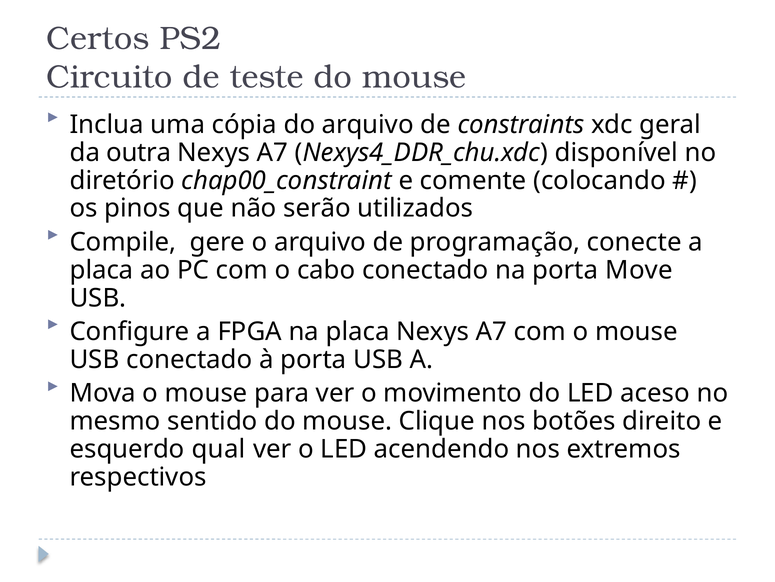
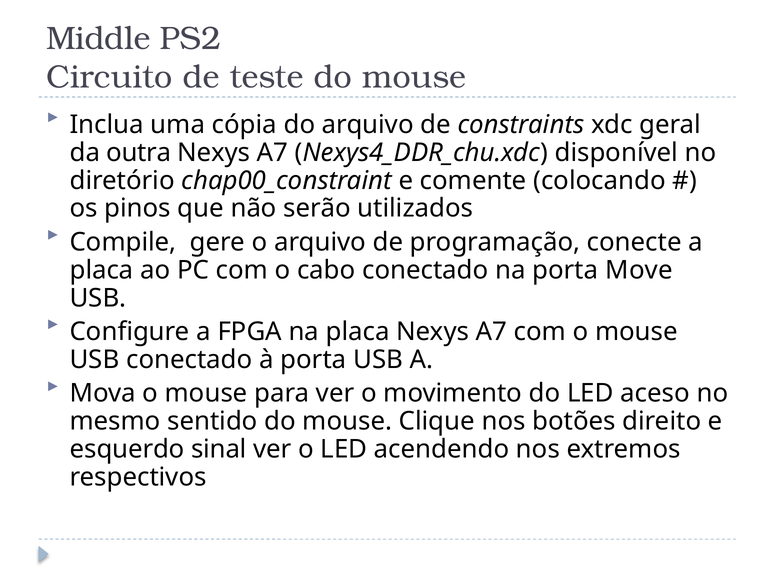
Certos: Certos -> Middle
qual: qual -> sinal
